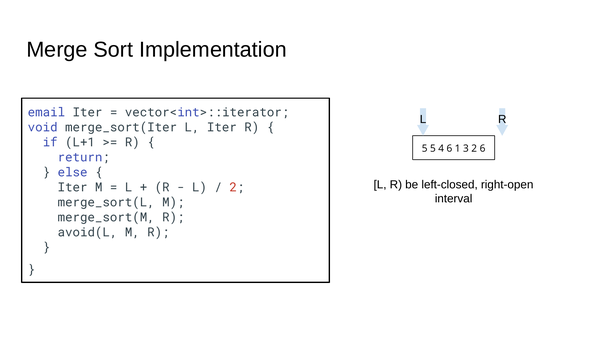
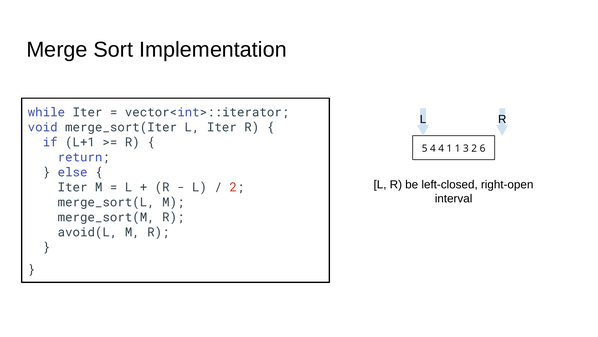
email: email -> while
5 5: 5 -> 4
4 6: 6 -> 1
